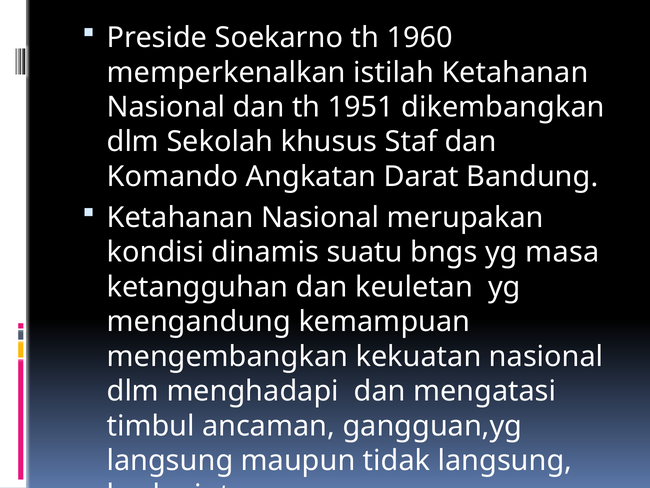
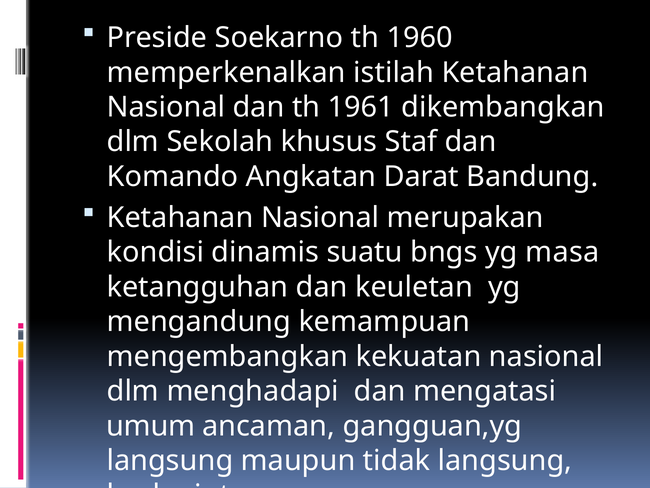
1951: 1951 -> 1961
timbul: timbul -> umum
